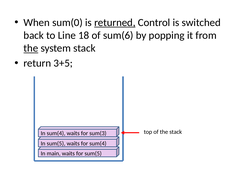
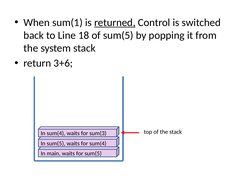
sum(0: sum(0 -> sum(1
of sum(6: sum(6 -> sum(5
the at (31, 48) underline: present -> none
3+5: 3+5 -> 3+6
